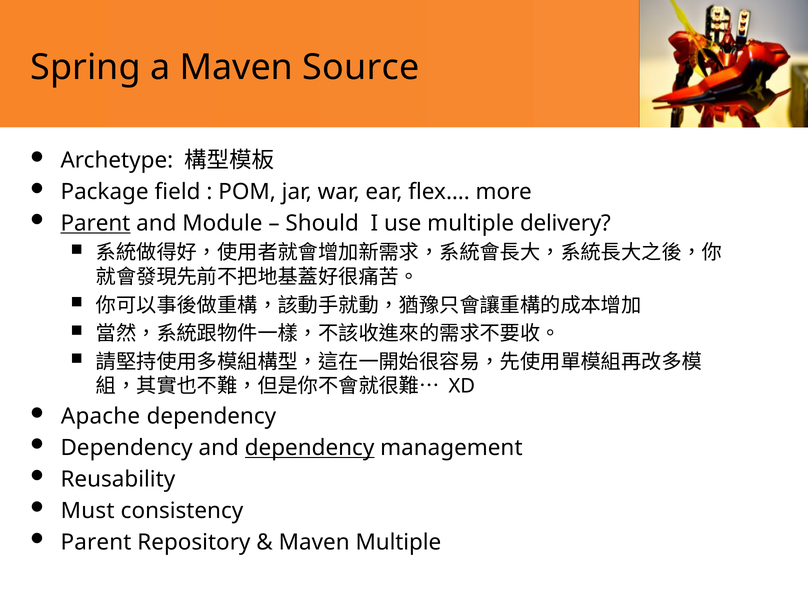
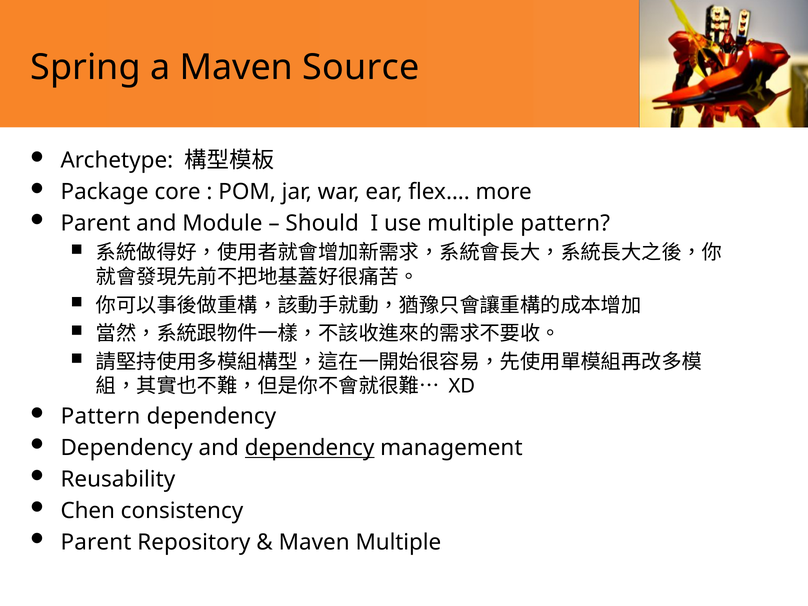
field: field -> core
Parent at (95, 223) underline: present -> none
multiple delivery: delivery -> pattern
Apache at (101, 416): Apache -> Pattern
Must: Must -> Chen
